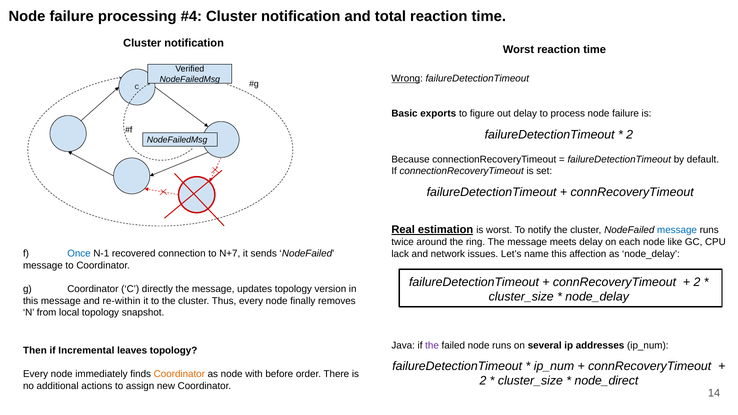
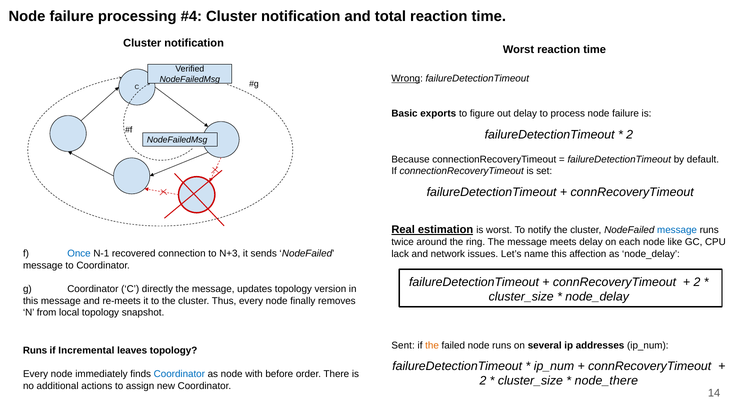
N+7: N+7 -> N+3
re-within: re-within -> re-meets
Java: Java -> Sent
the at (432, 345) colour: purple -> orange
Then at (35, 351): Then -> Runs
Coordinator at (179, 374) colour: orange -> blue
node_direct: node_direct -> node_there
